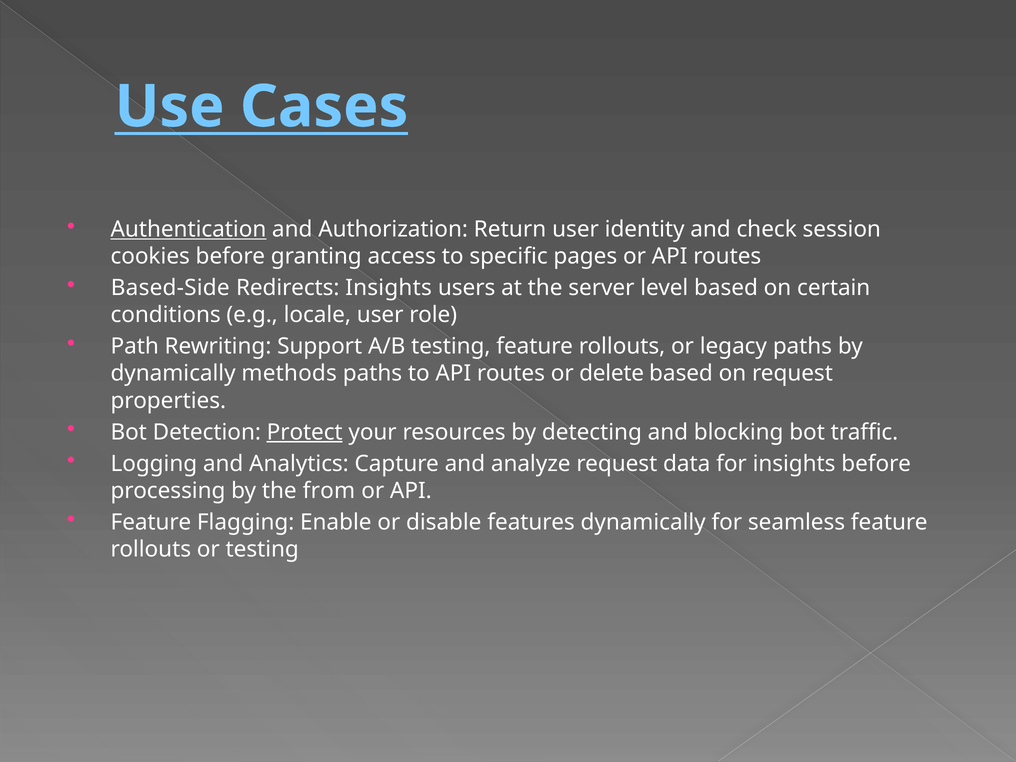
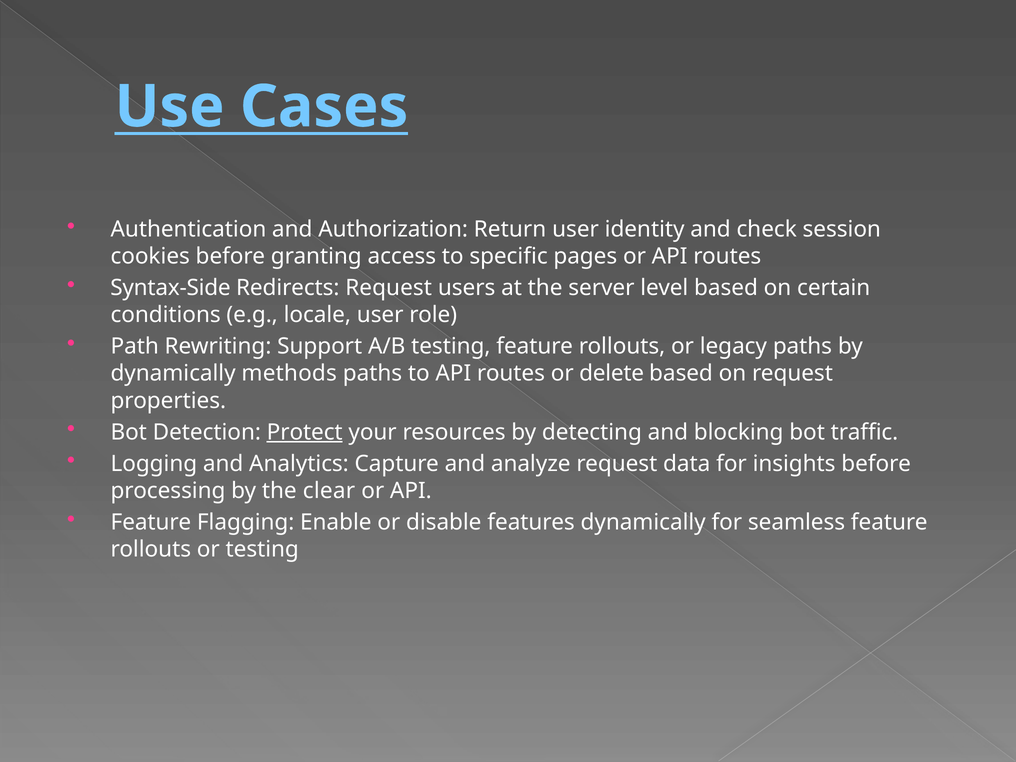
Authentication underline: present -> none
Based-Side: Based-Side -> Syntax-Side
Redirects Insights: Insights -> Request
from: from -> clear
